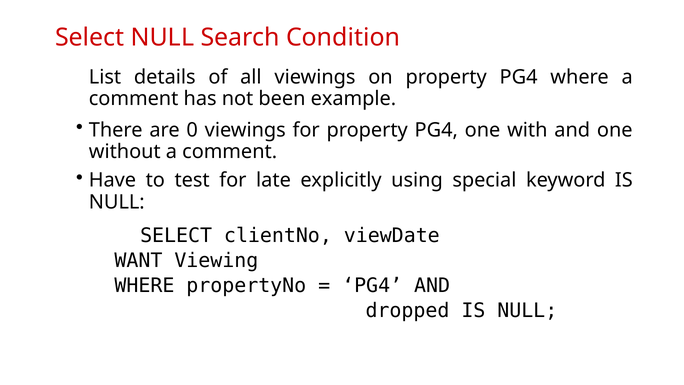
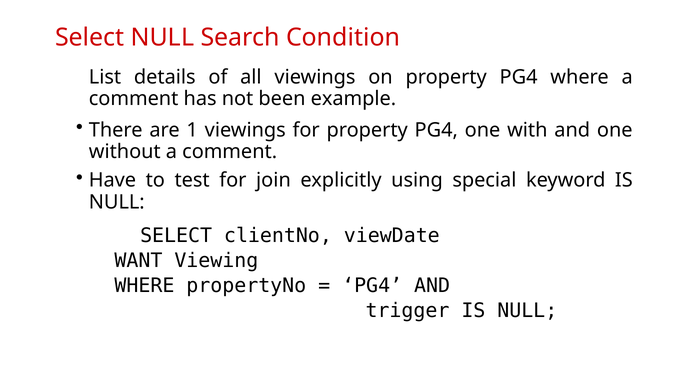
0: 0 -> 1
late: late -> join
dropped: dropped -> trigger
